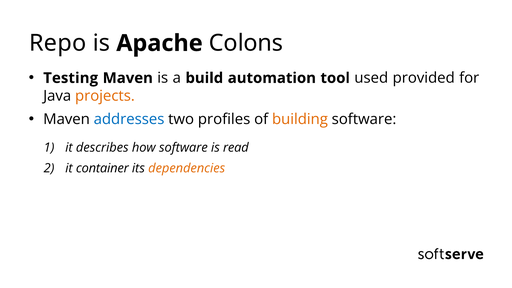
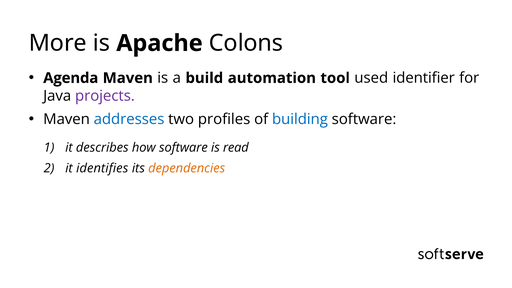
Repo: Repo -> More
Testing: Testing -> Agenda
provided: provided -> identifier
projects colour: orange -> purple
building colour: orange -> blue
container: container -> identifies
